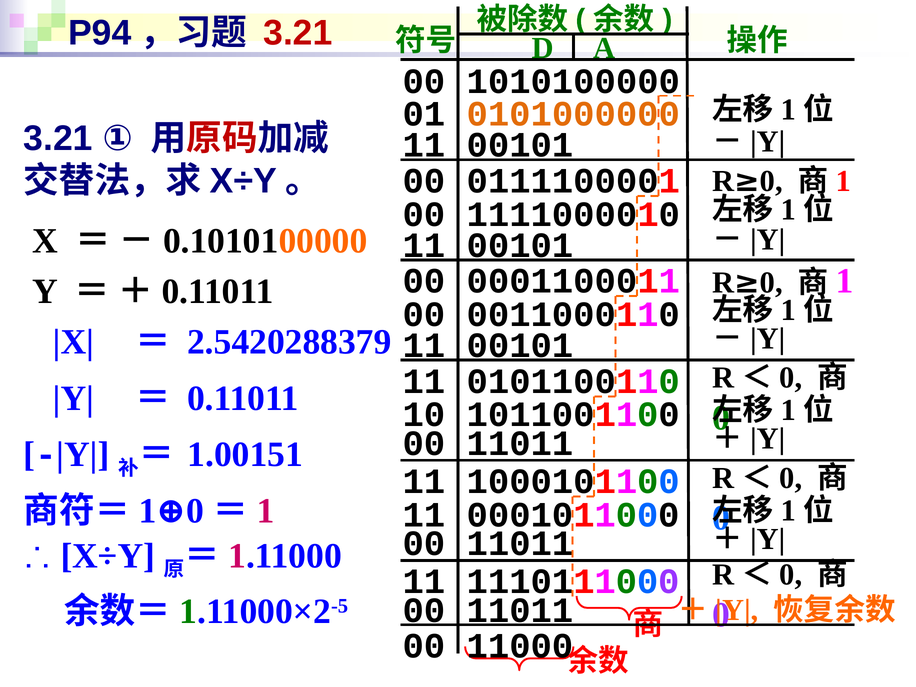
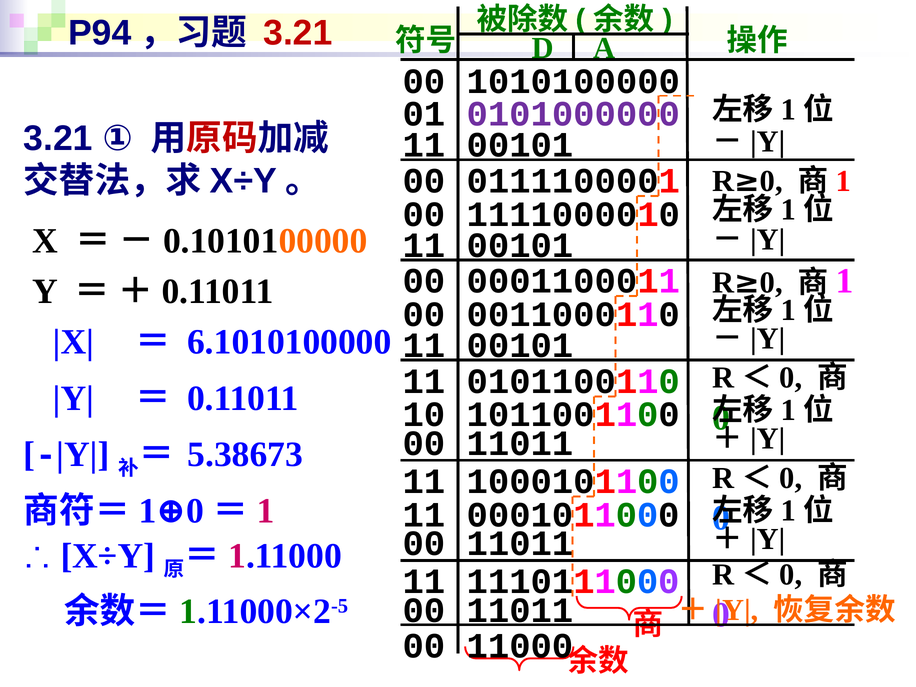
0101000000 colour: orange -> purple
2.5420288379: 2.5420288379 -> 6.1010100000
1.00151: 1.00151 -> 5.38673
